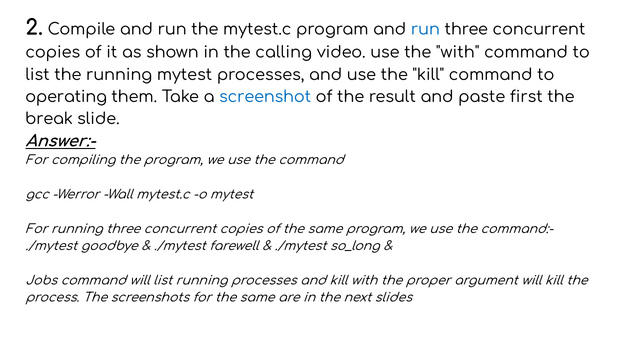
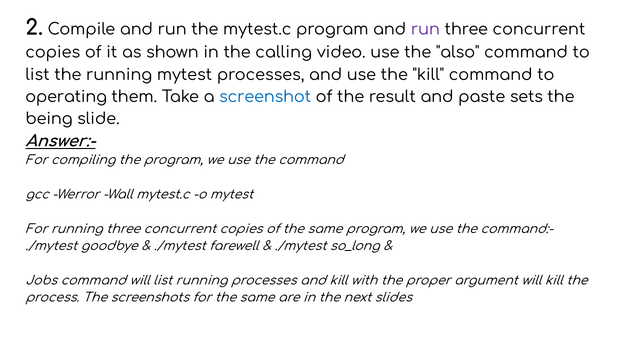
run at (425, 29) colour: blue -> purple
the with: with -> also
first: first -> sets
break: break -> being
